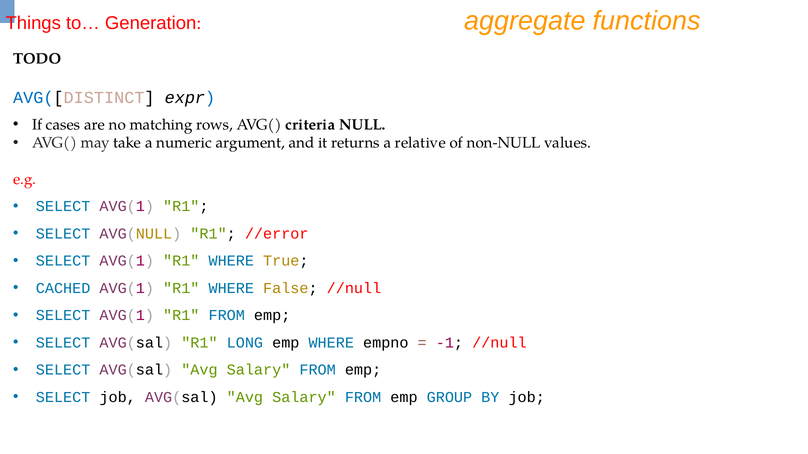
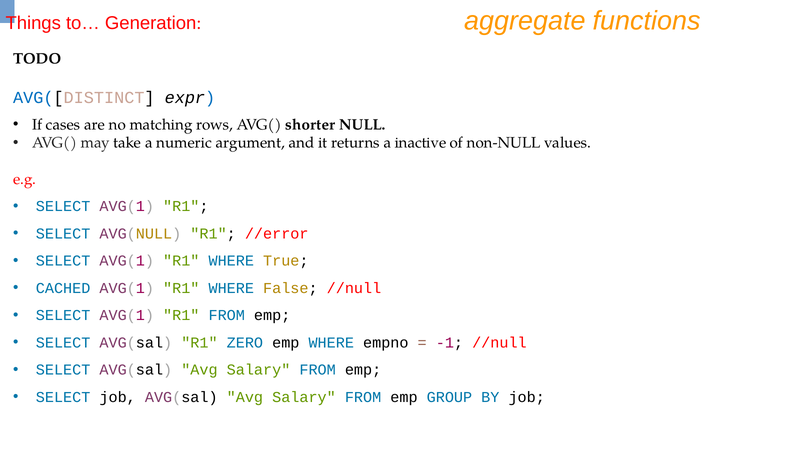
criteria: criteria -> shorter
relative: relative -> inactive
LONG: LONG -> ZERO
